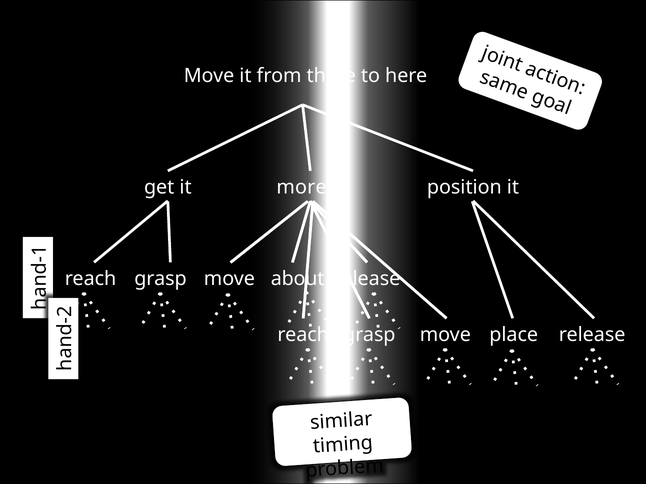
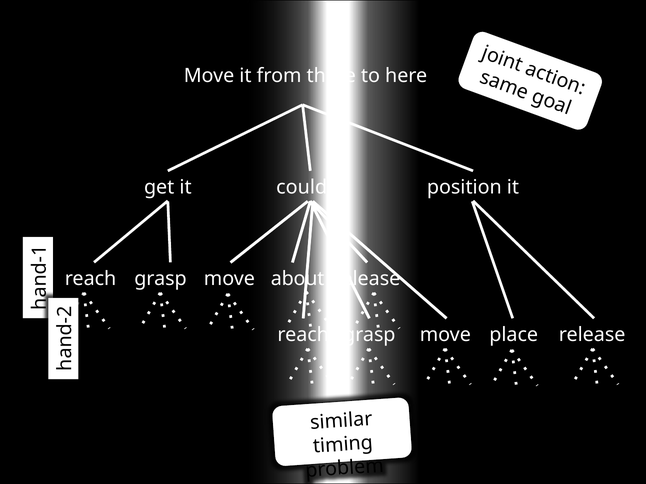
more: more -> could
